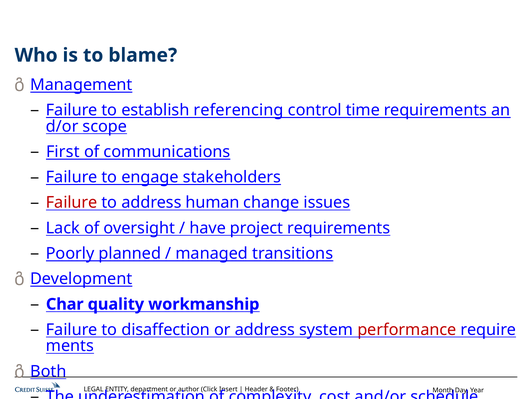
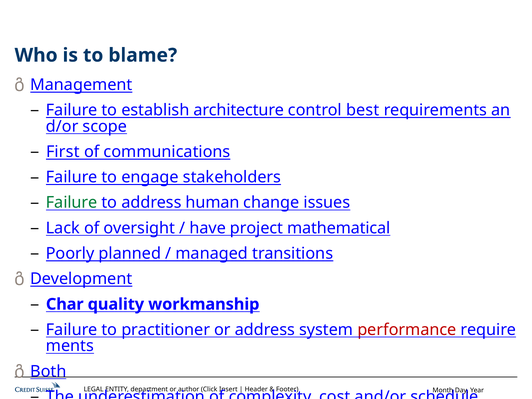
referencing: referencing -> architecture
time: time -> best
Failure at (72, 203) colour: red -> green
project requirements: requirements -> mathematical
disaffection: disaffection -> practitioner
